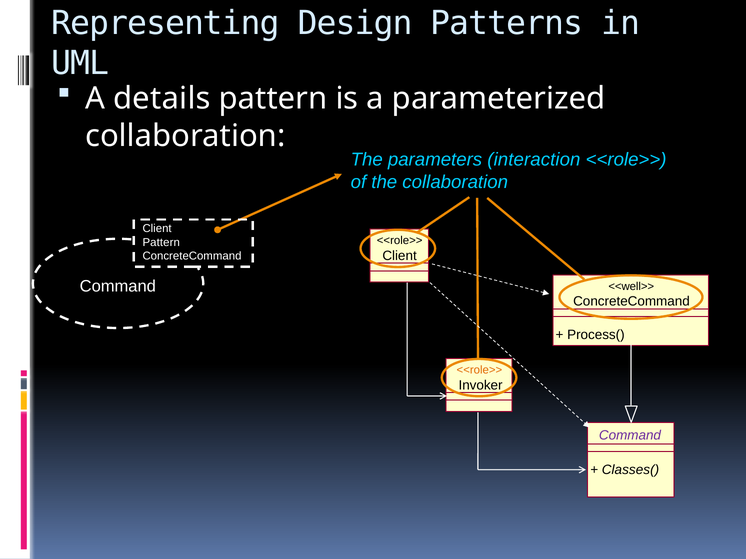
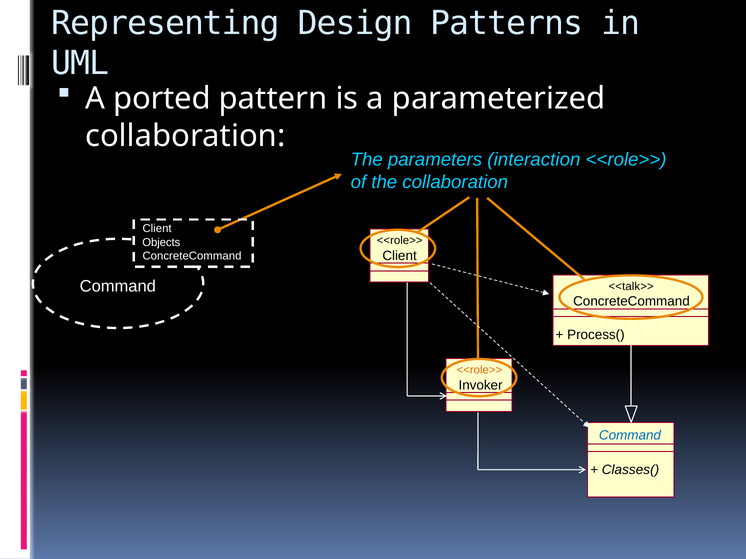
details: details -> ported
Pattern at (161, 243): Pattern -> Objects
<<well>>: <<well>> -> <<talk>>
Command at (630, 436) colour: purple -> blue
